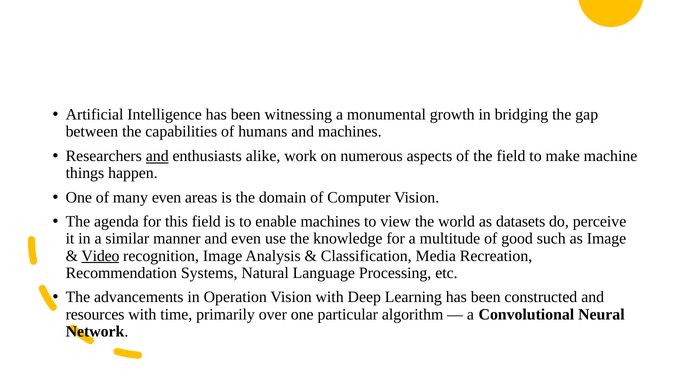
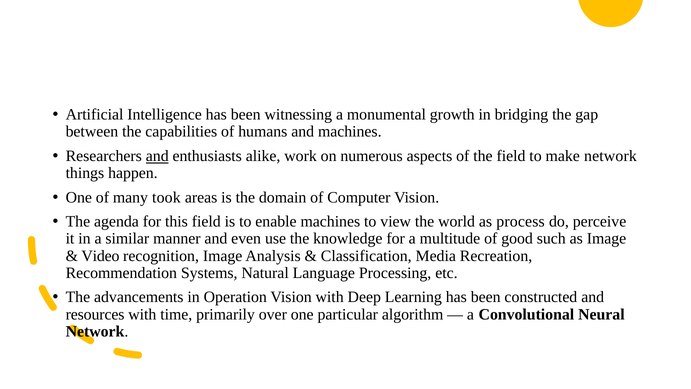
make machine: machine -> network
many even: even -> took
datasets: datasets -> process
Video underline: present -> none
